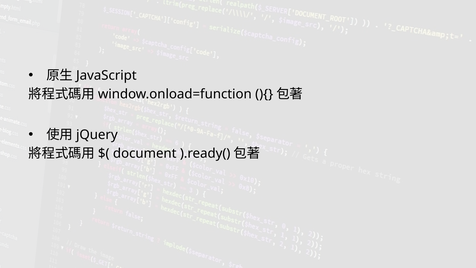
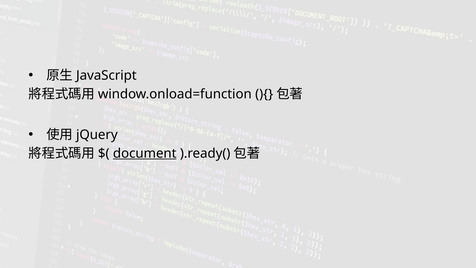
document underline: none -> present
